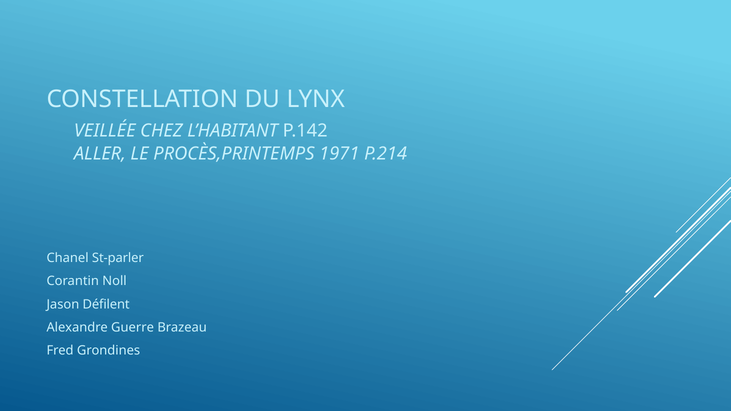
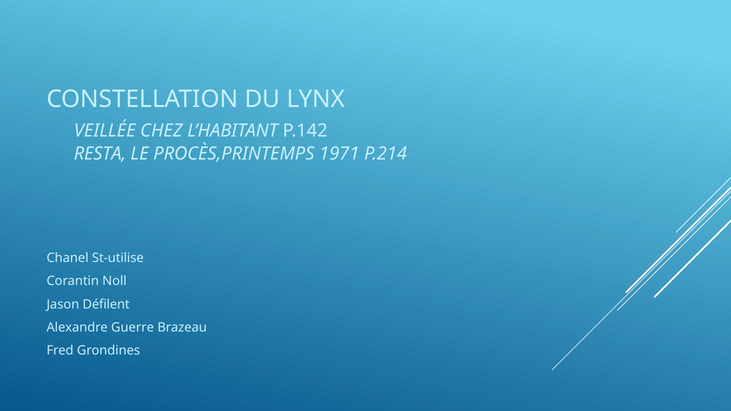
ALLER: ALLER -> RESTA
St-parler: St-parler -> St-utilise
